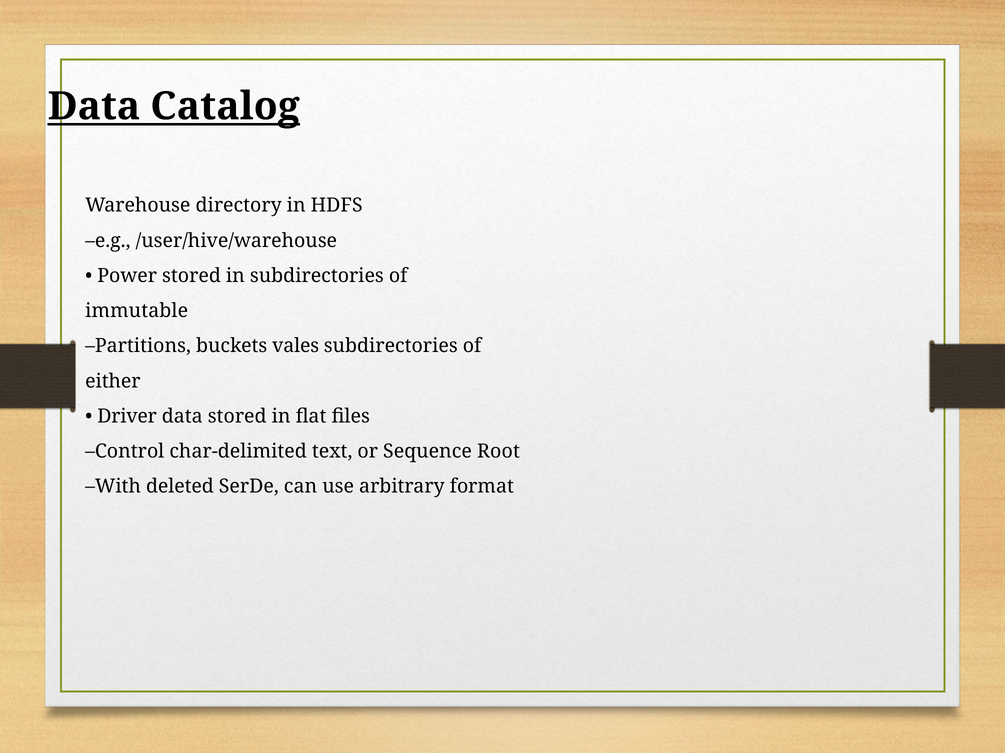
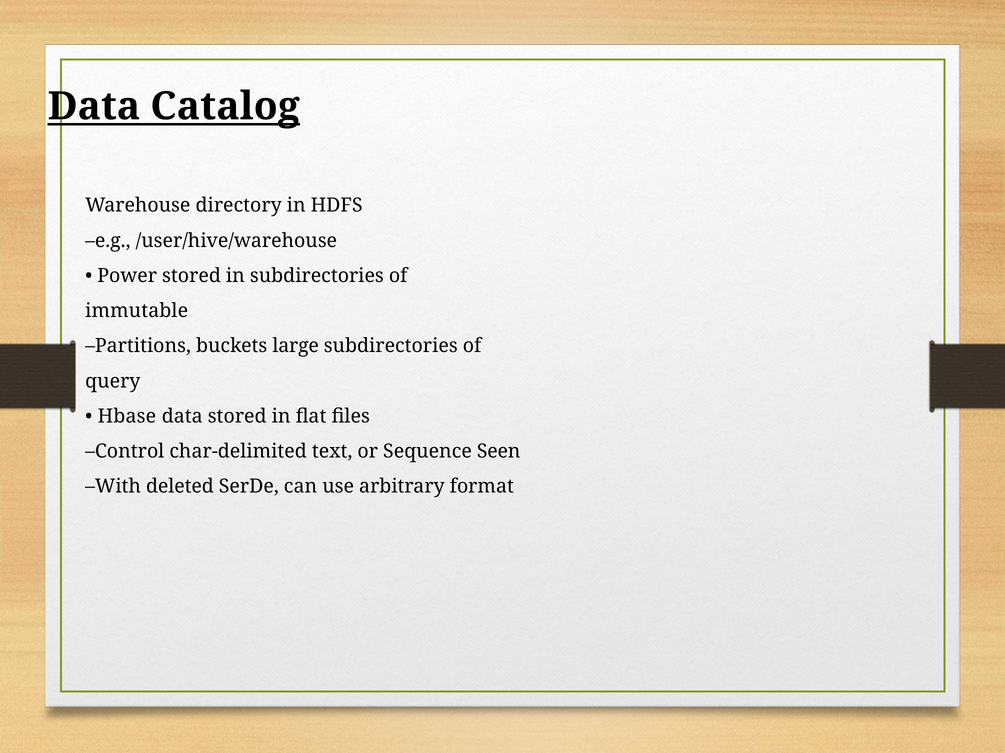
vales: vales -> large
either: either -> query
Driver: Driver -> Hbase
Root: Root -> Seen
